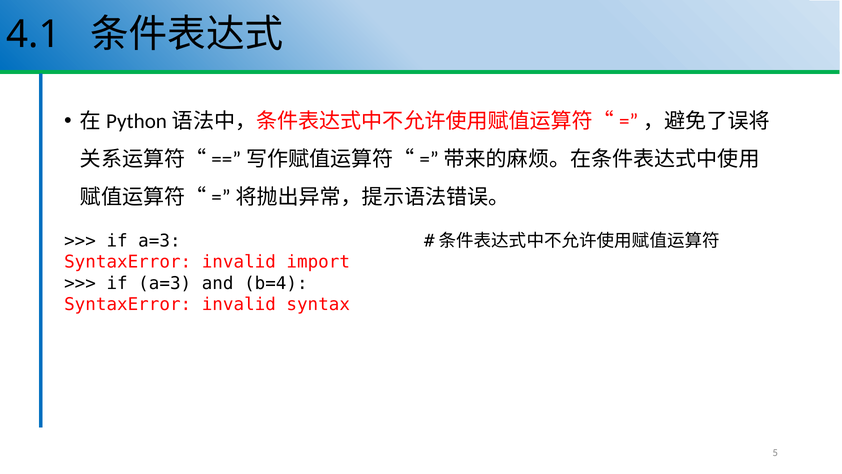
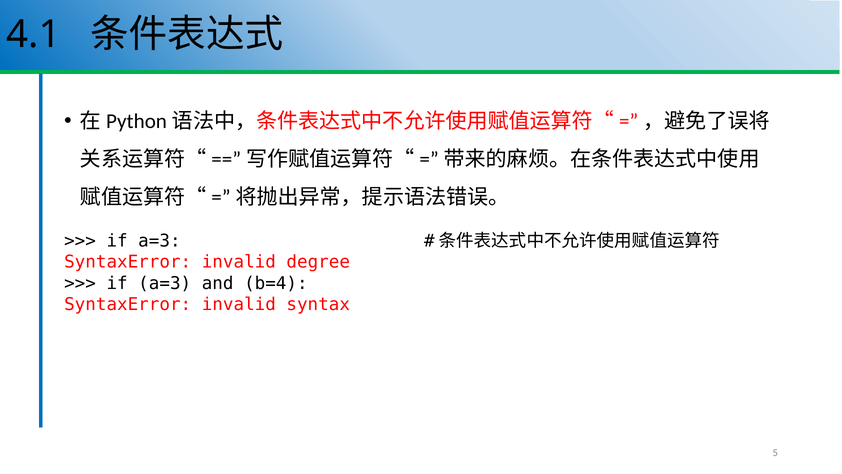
import: import -> degree
